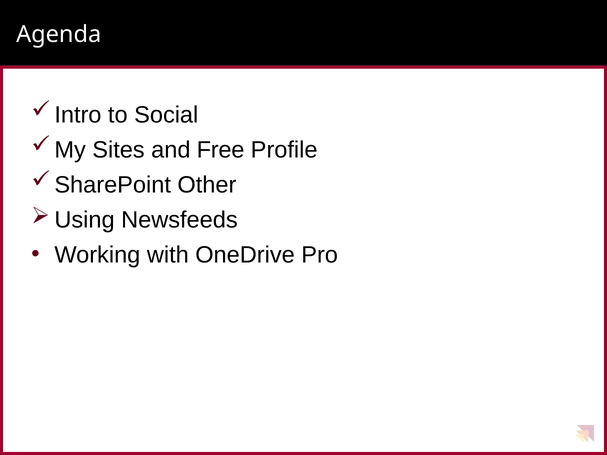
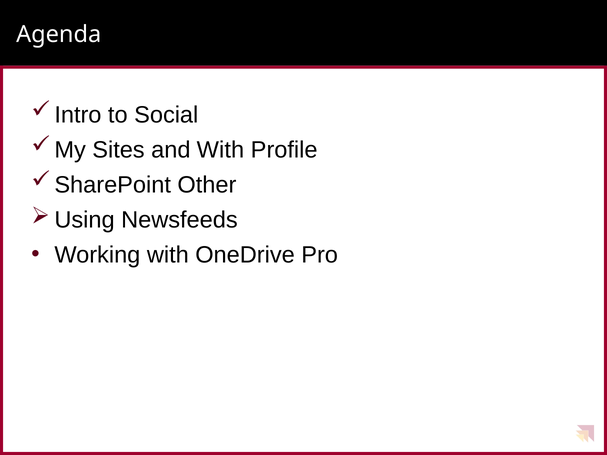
and Free: Free -> With
